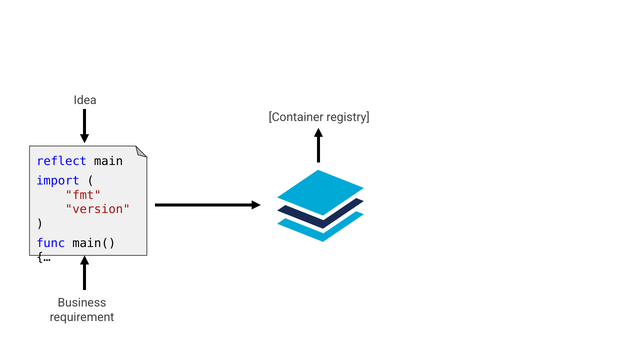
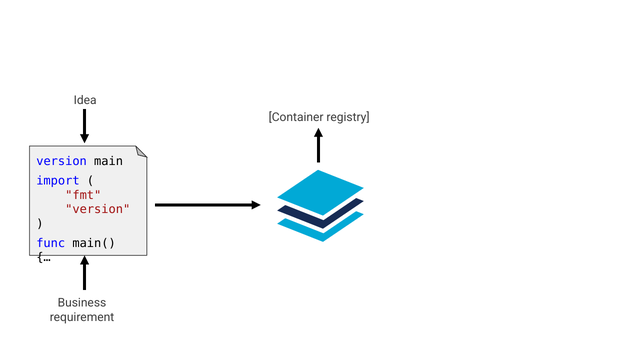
reflect at (62, 162): reflect -> version
